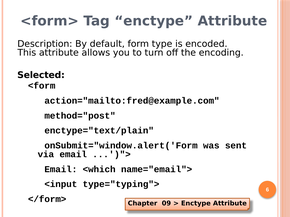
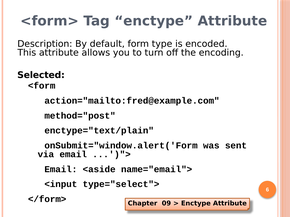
<which: <which -> <aside
type="typing">: type="typing"> -> type="select">
